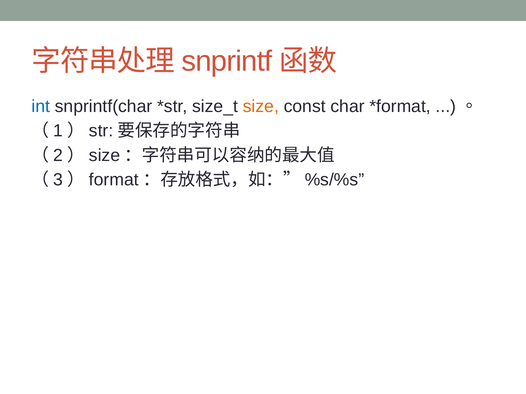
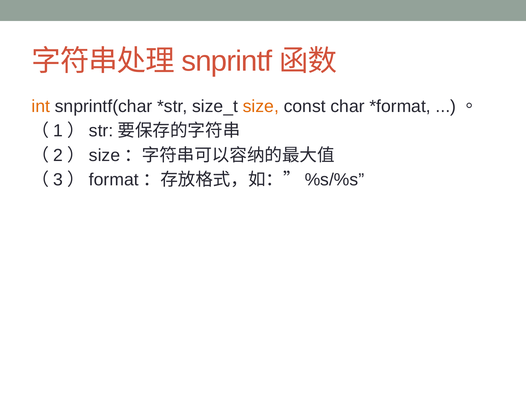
int colour: blue -> orange
